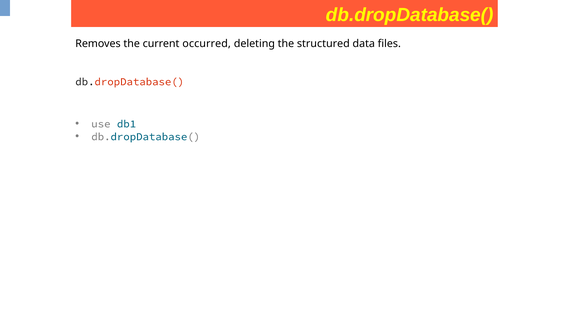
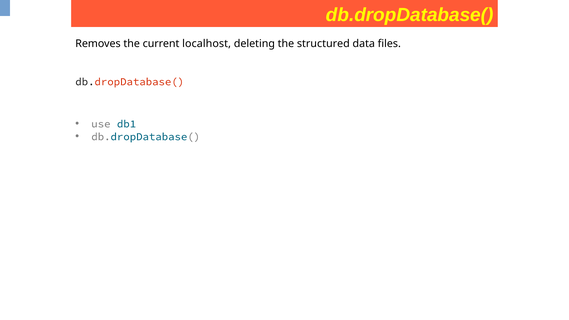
occurred: occurred -> localhost
